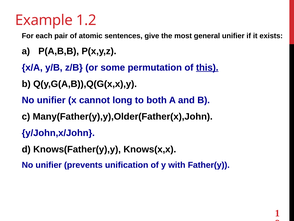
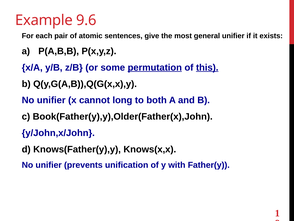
1.2: 1.2 -> 9.6
permutation underline: none -> present
Many(Father(y),y),Older(Father(x),John: Many(Father(y),y),Older(Father(x),John -> Book(Father(y),y),Older(Father(x),John
